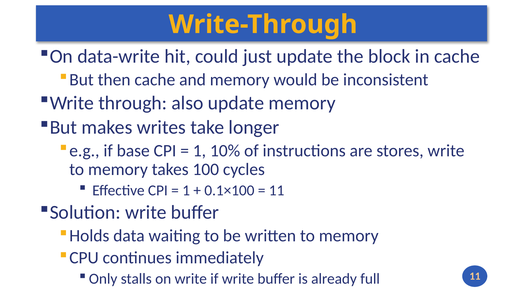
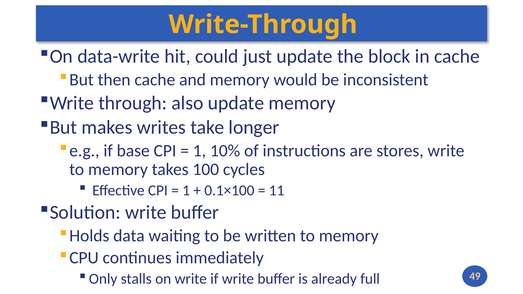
full 11: 11 -> 49
